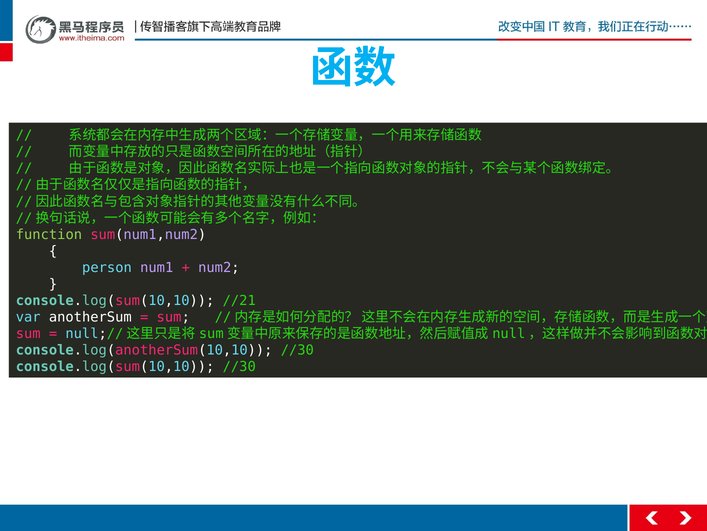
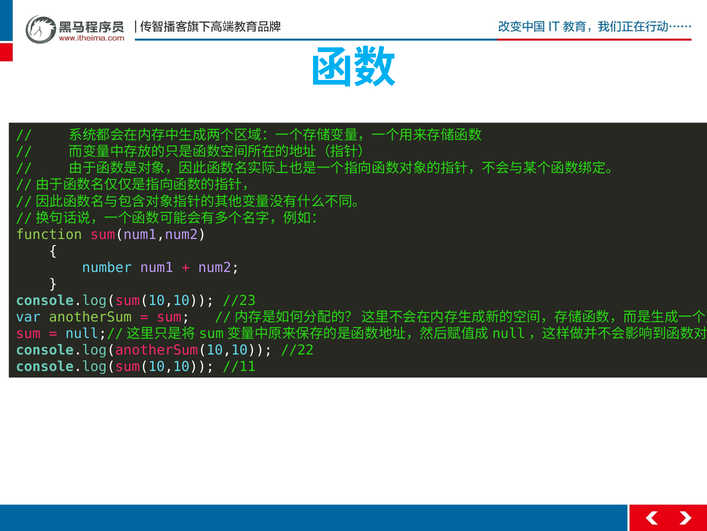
person: person -> number
//21: //21 -> //23
anotherSum colour: white -> light green
console.log(anotherSum(10,10 //30: //30 -> //22
console.log(sum(10,10 //30: //30 -> //11
